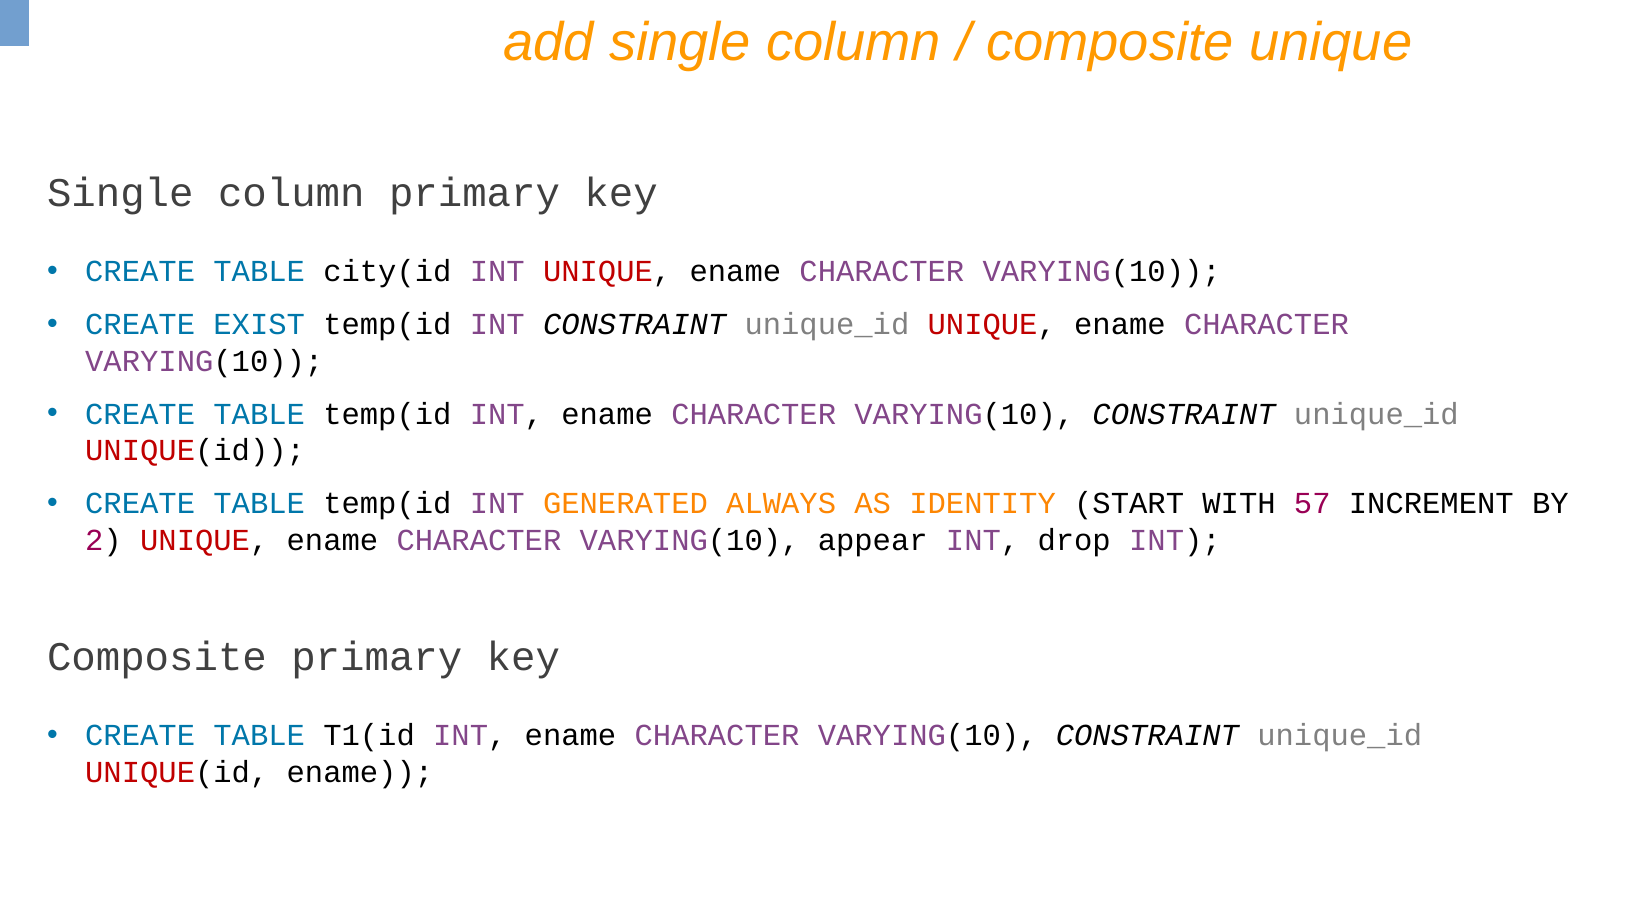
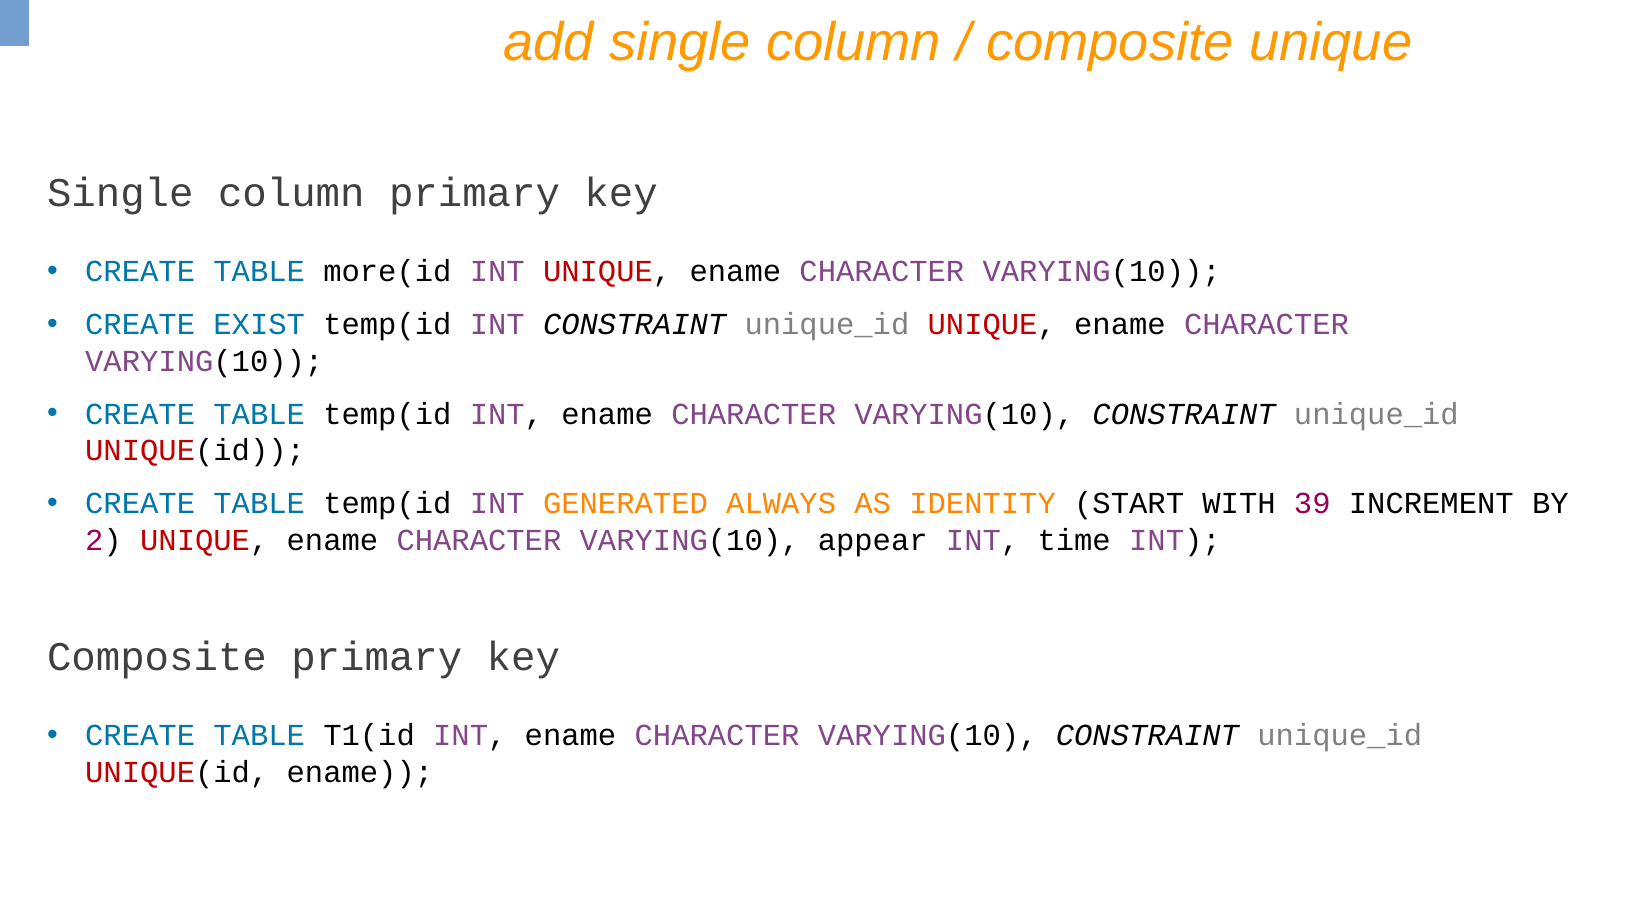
city(id: city(id -> more(id
57: 57 -> 39
drop: drop -> time
